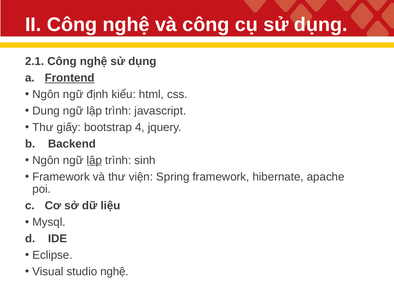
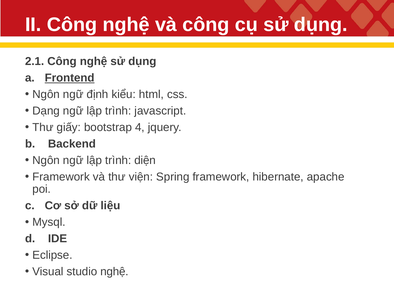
Dung: Dung -> Dạng
lập at (94, 161) underline: present -> none
sinh: sinh -> diện
